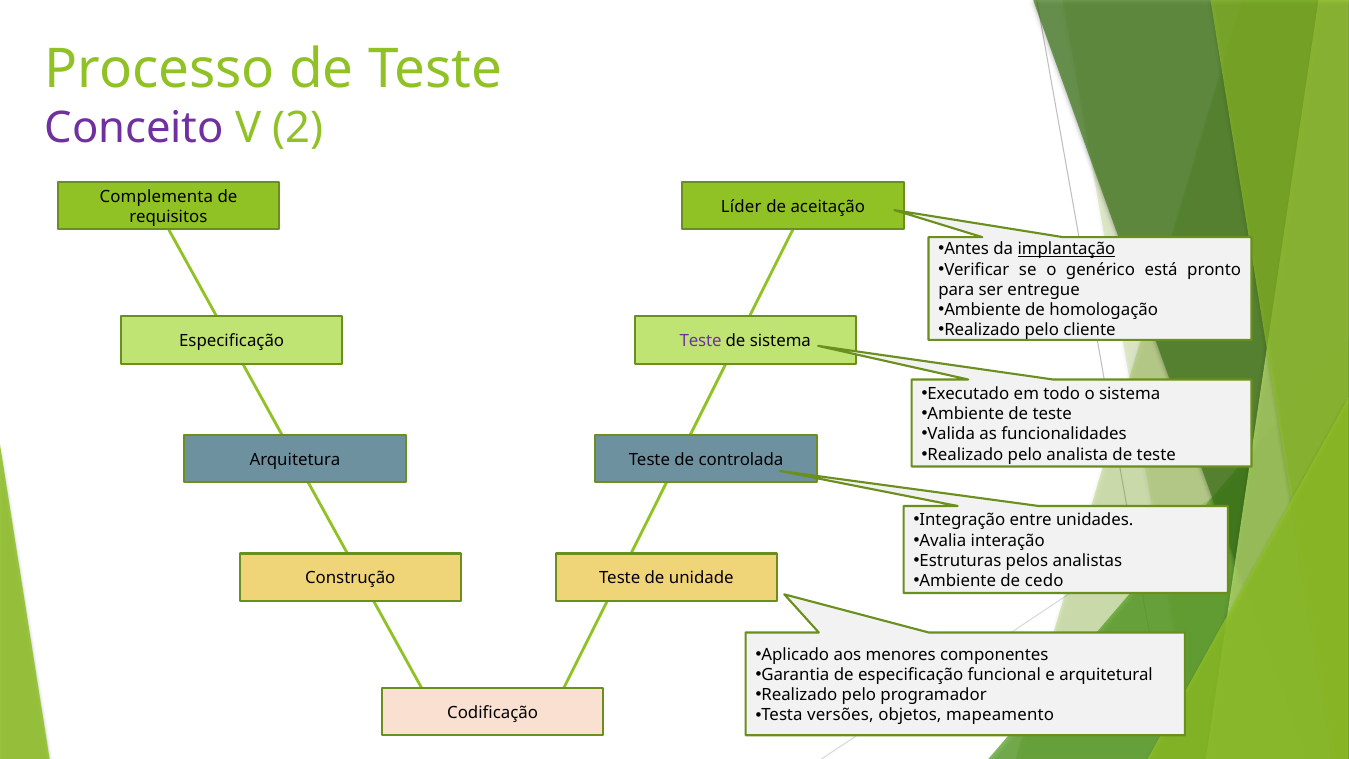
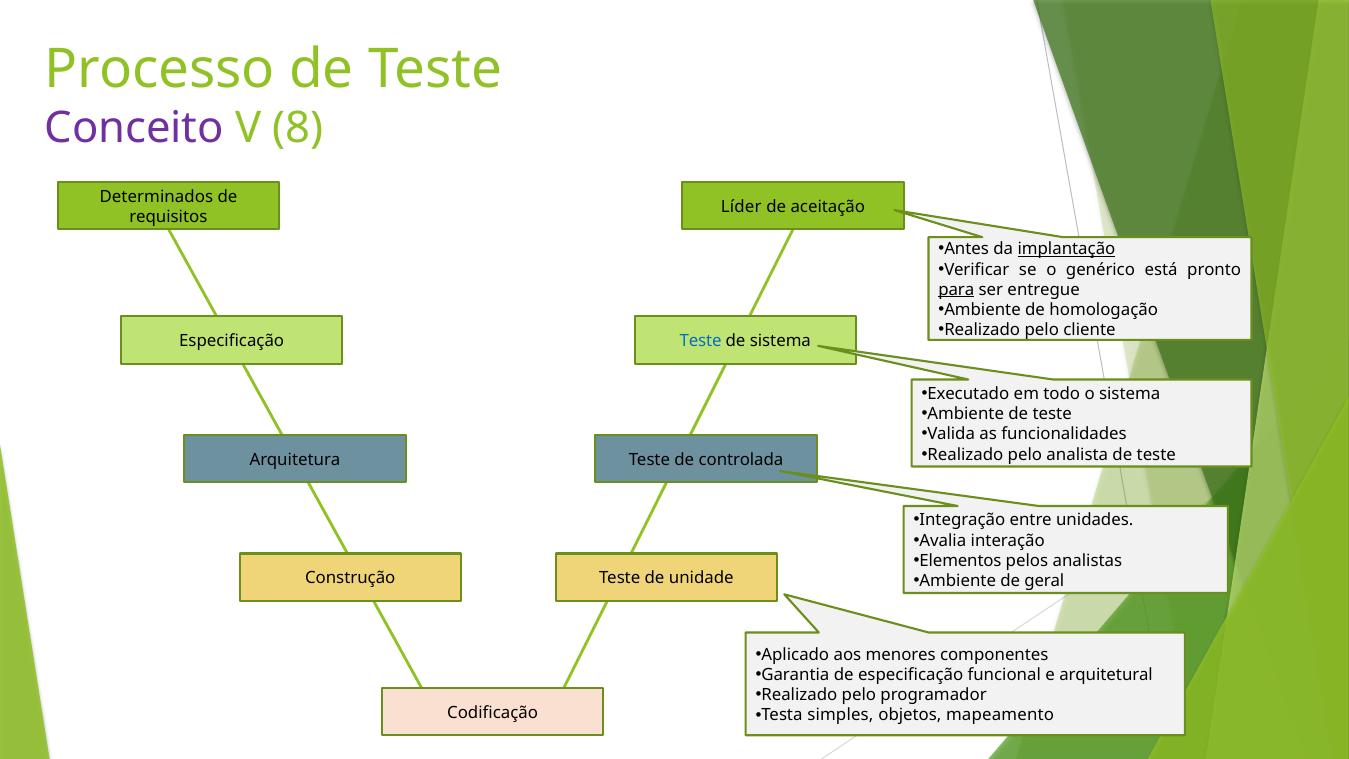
2: 2 -> 8
Complementa: Complementa -> Determinados
para underline: none -> present
Teste at (701, 341) colour: purple -> blue
Estruturas: Estruturas -> Elementos
cedo: cedo -> geral
versões: versões -> simples
